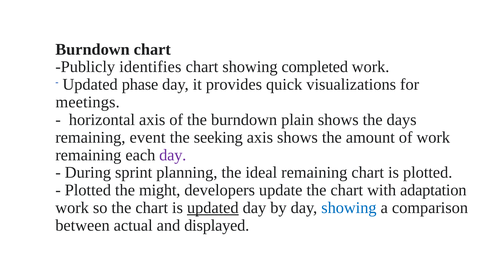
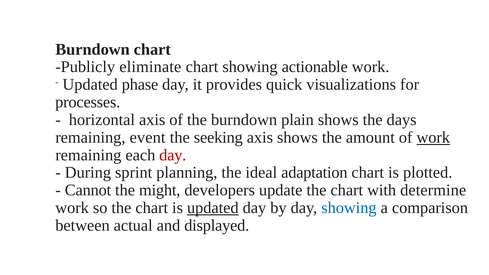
identifies: identifies -> eliminate
completed: completed -> actionable
meetings: meetings -> processes
work at (433, 137) underline: none -> present
day at (173, 155) colour: purple -> red
ideal remaining: remaining -> adaptation
Plotted at (88, 190): Plotted -> Cannot
adaptation: adaptation -> determine
